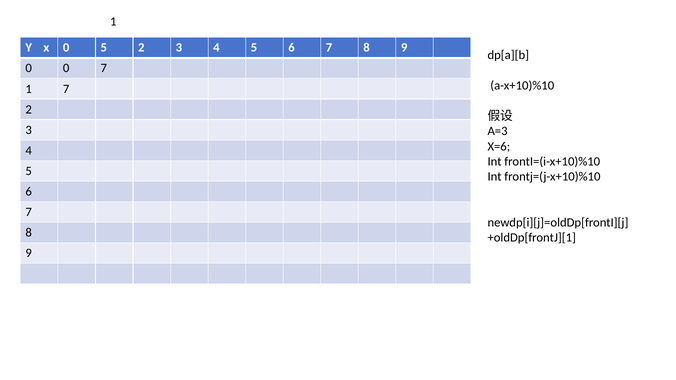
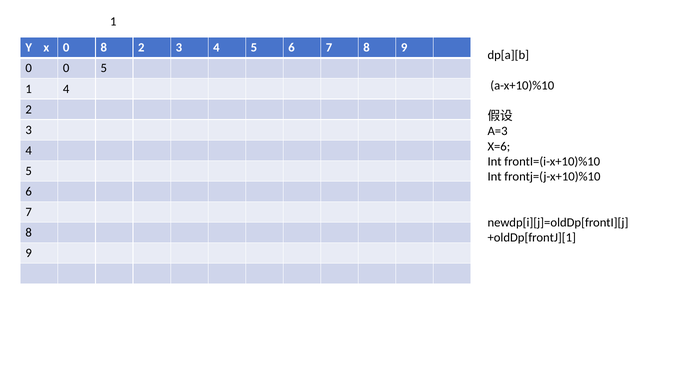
0 5: 5 -> 8
0 7: 7 -> 5
1 7: 7 -> 4
